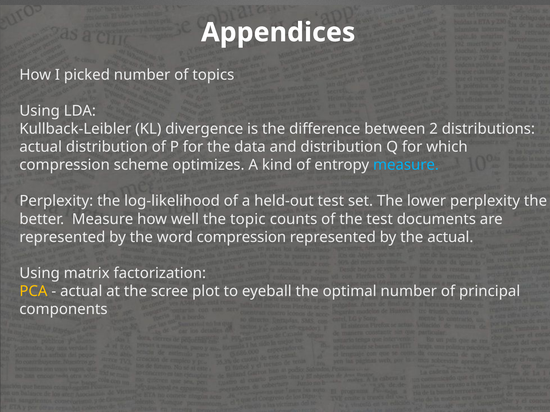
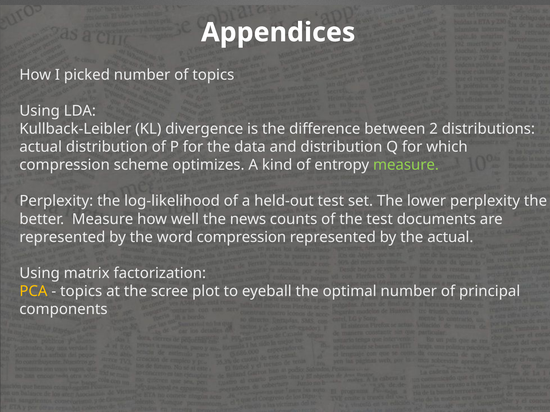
measure at (406, 165) colour: light blue -> light green
topic: topic -> news
actual at (81, 292): actual -> topics
